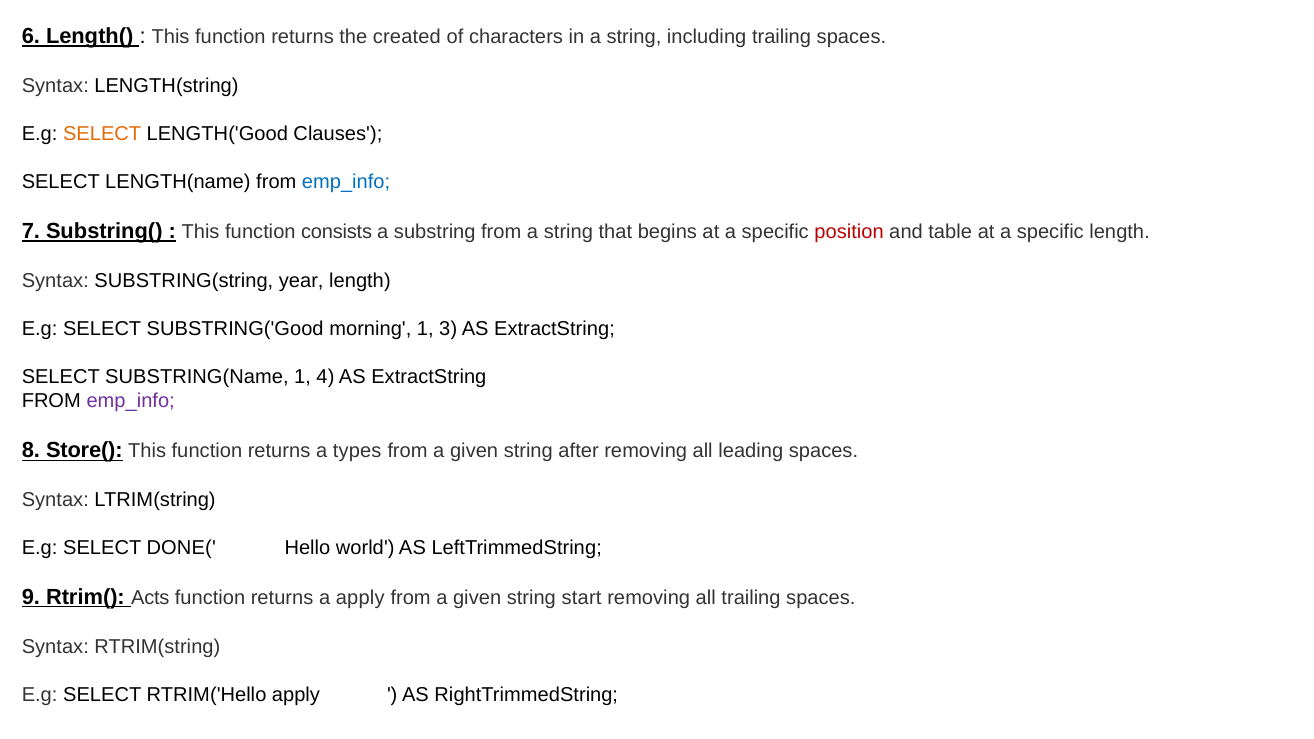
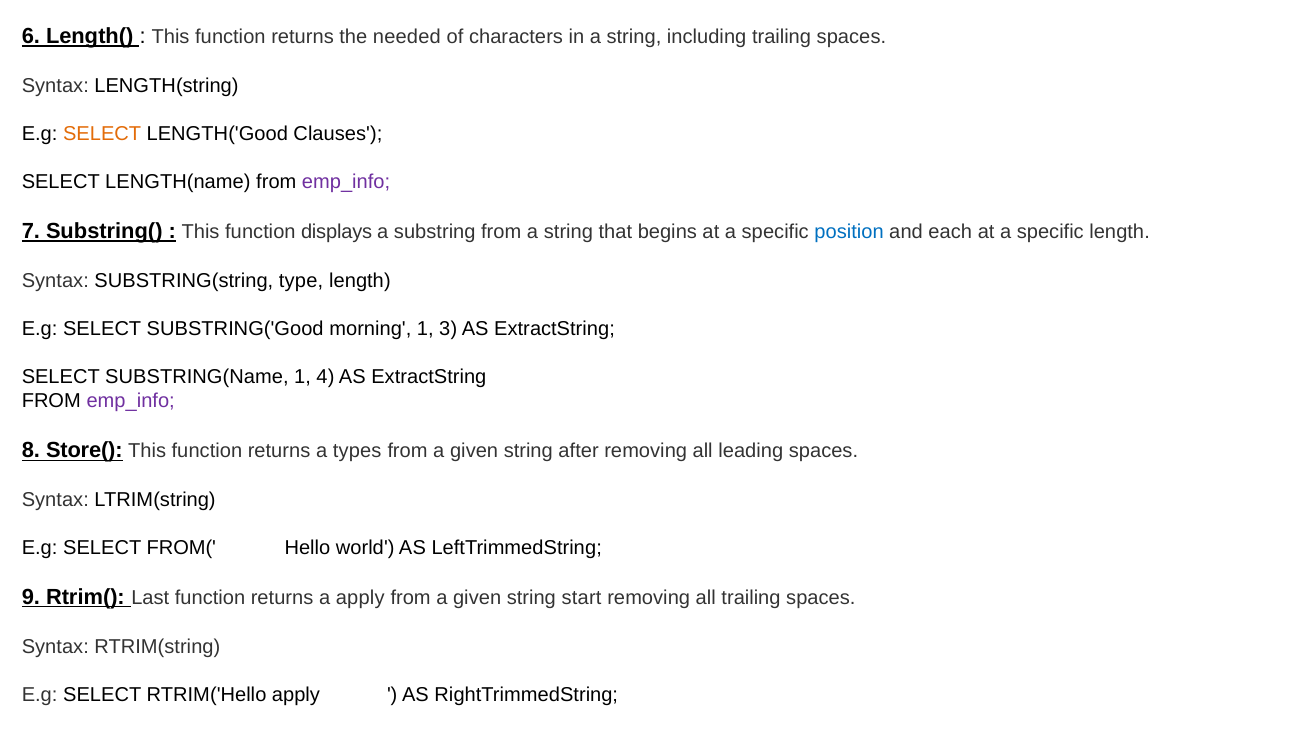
created: created -> needed
emp_info at (346, 182) colour: blue -> purple
consists: consists -> displays
position colour: red -> blue
table: table -> each
year: year -> type
DONE(: DONE( -> FROM(
Acts: Acts -> Last
